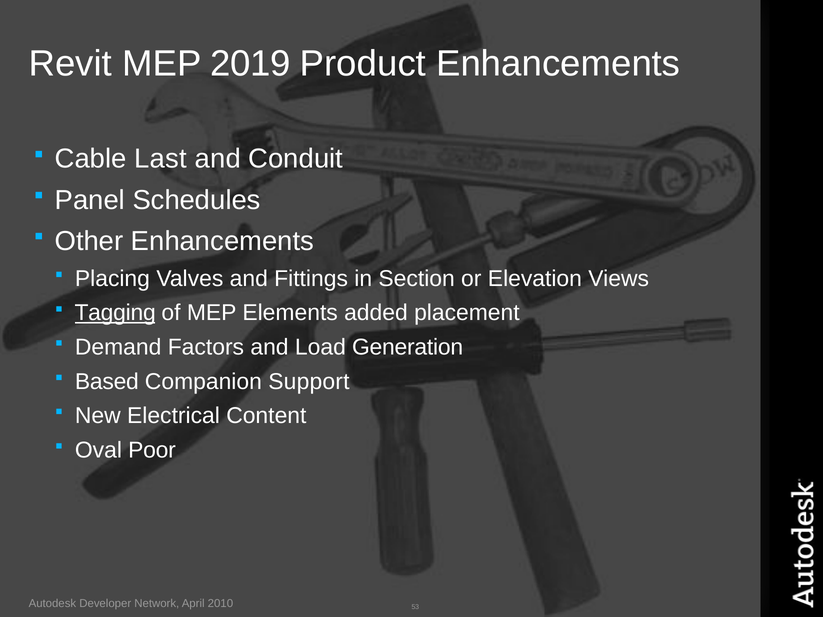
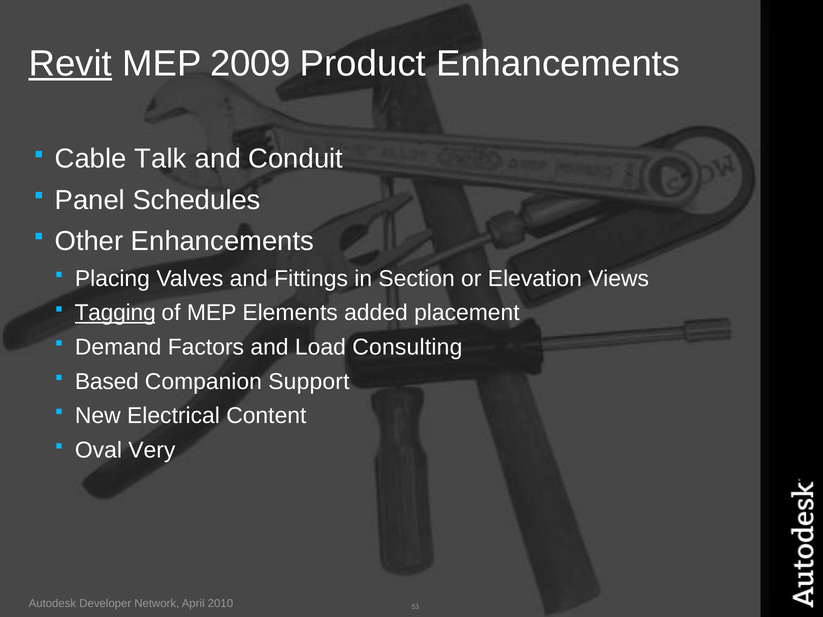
Revit underline: none -> present
2019: 2019 -> 2009
Last: Last -> Talk
Generation: Generation -> Consulting
Poor: Poor -> Very
